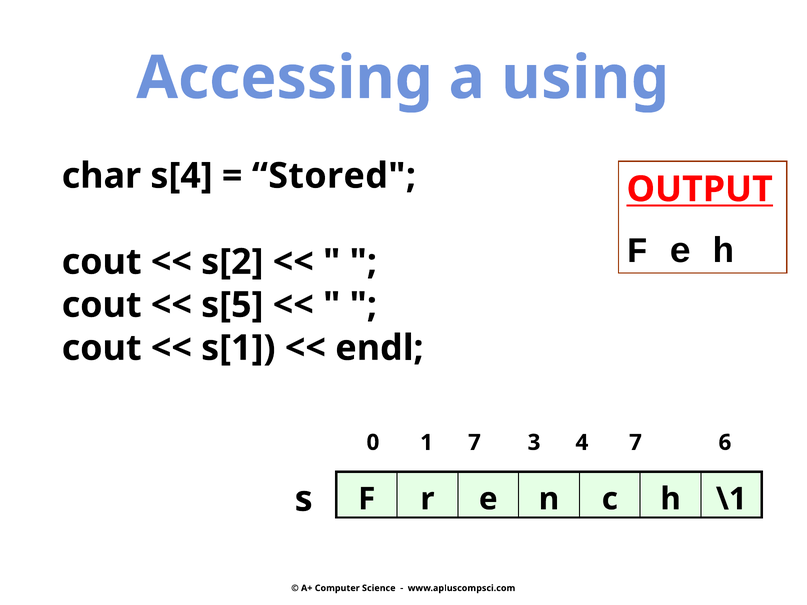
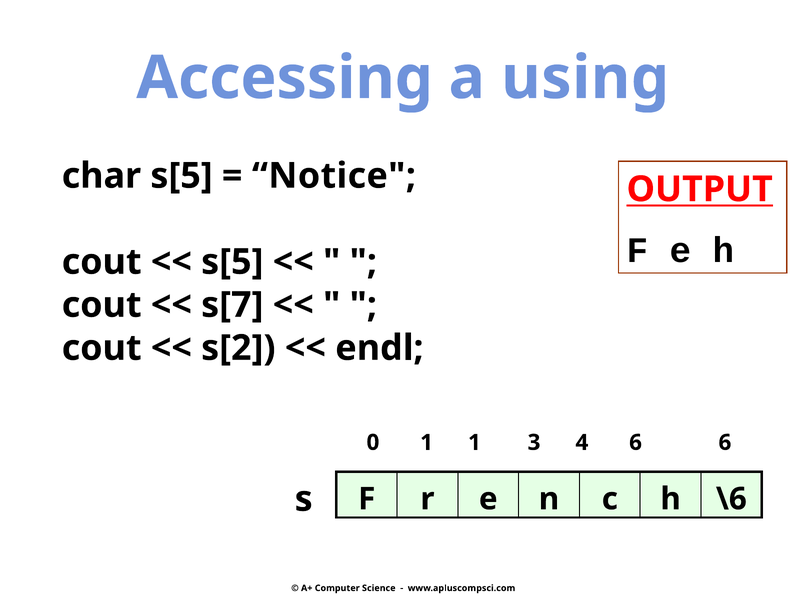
char s[4: s[4 -> s[5
Stored: Stored -> Notice
s[2 at (232, 262): s[2 -> s[5
s[5: s[5 -> s[7
s[1: s[1 -> s[2
1 7: 7 -> 1
4 7: 7 -> 6
\1: \1 -> \6
